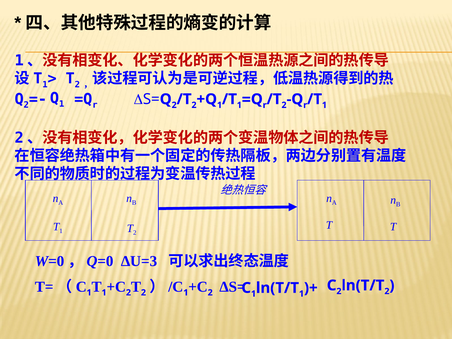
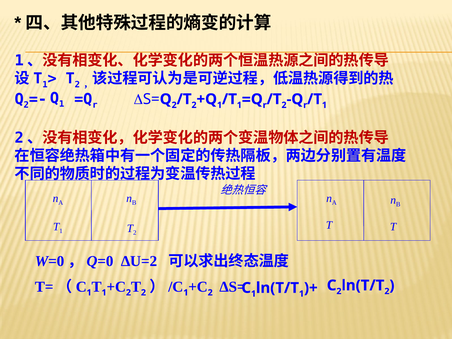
∆U=3: ∆U=3 -> ∆U=2
